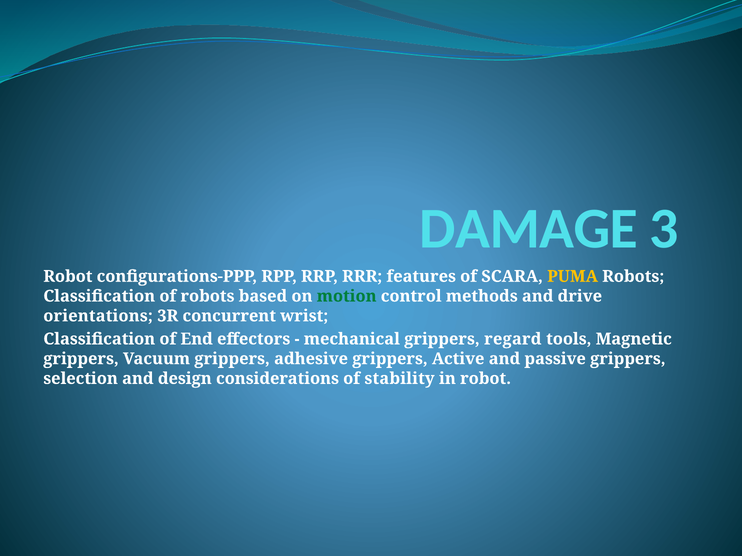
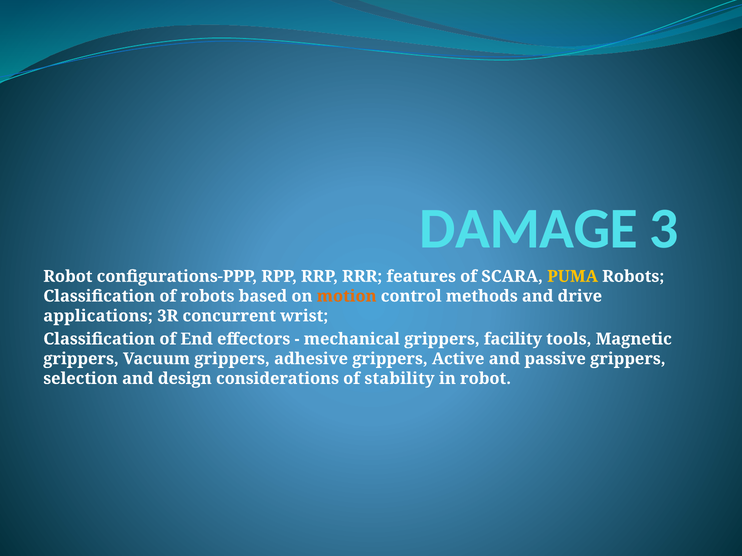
motion colour: green -> orange
orientations: orientations -> applications
regard: regard -> facility
